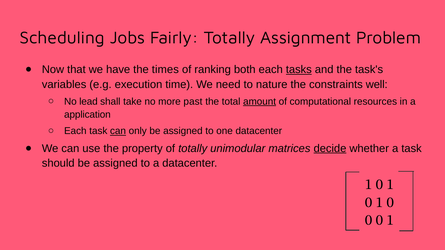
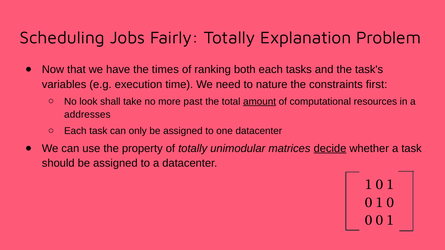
Assignment: Assignment -> Explanation
tasks underline: present -> none
well: well -> first
lead: lead -> look
application: application -> addresses
can at (118, 131) underline: present -> none
